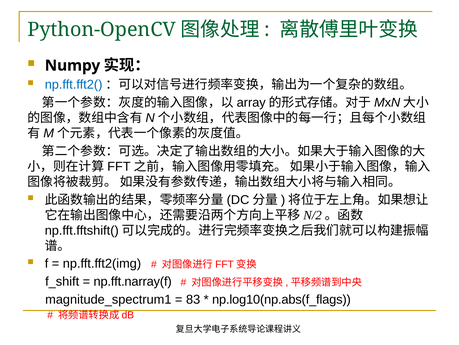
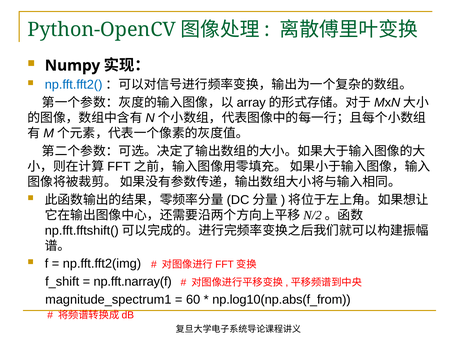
83: 83 -> 60
np.log10(np.abs(f_flags: np.log10(np.abs(f_flags -> np.log10(np.abs(f_from
